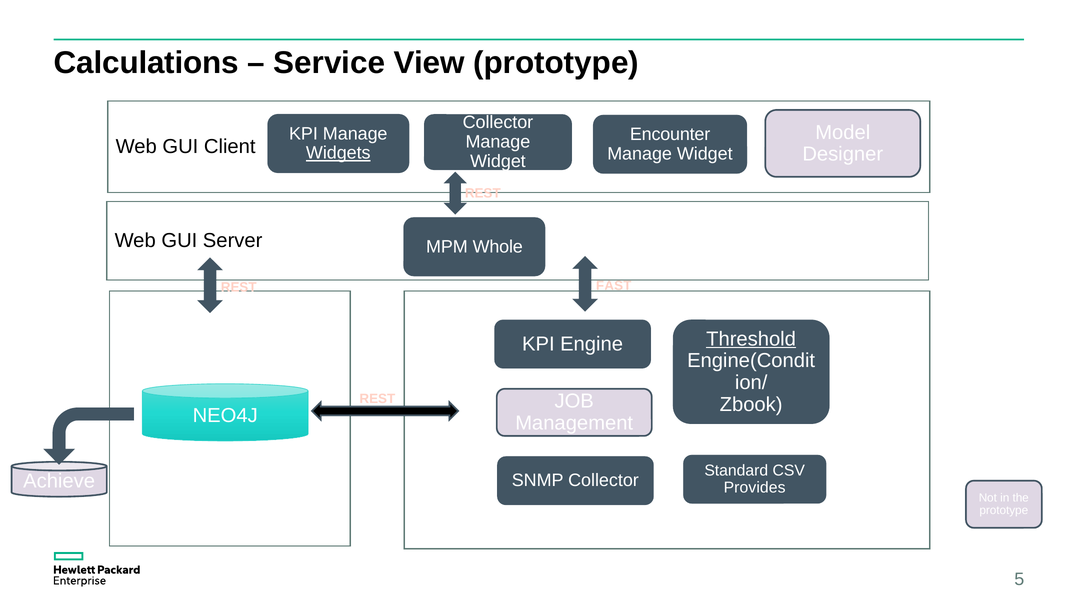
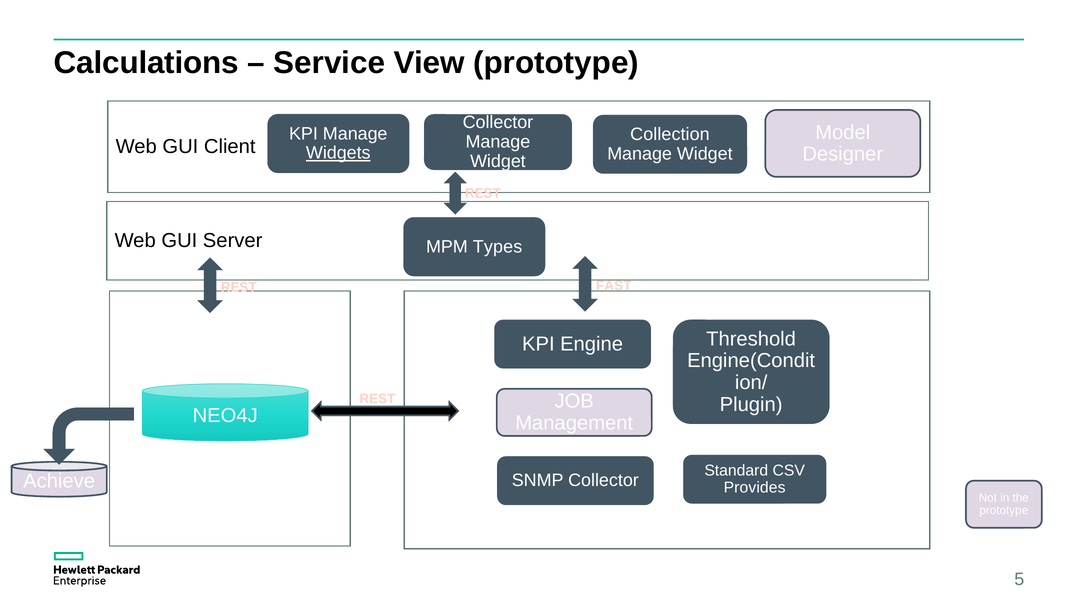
Encounter: Encounter -> Collection
Whole: Whole -> Types
Threshold underline: present -> none
Zbook: Zbook -> Plugin
